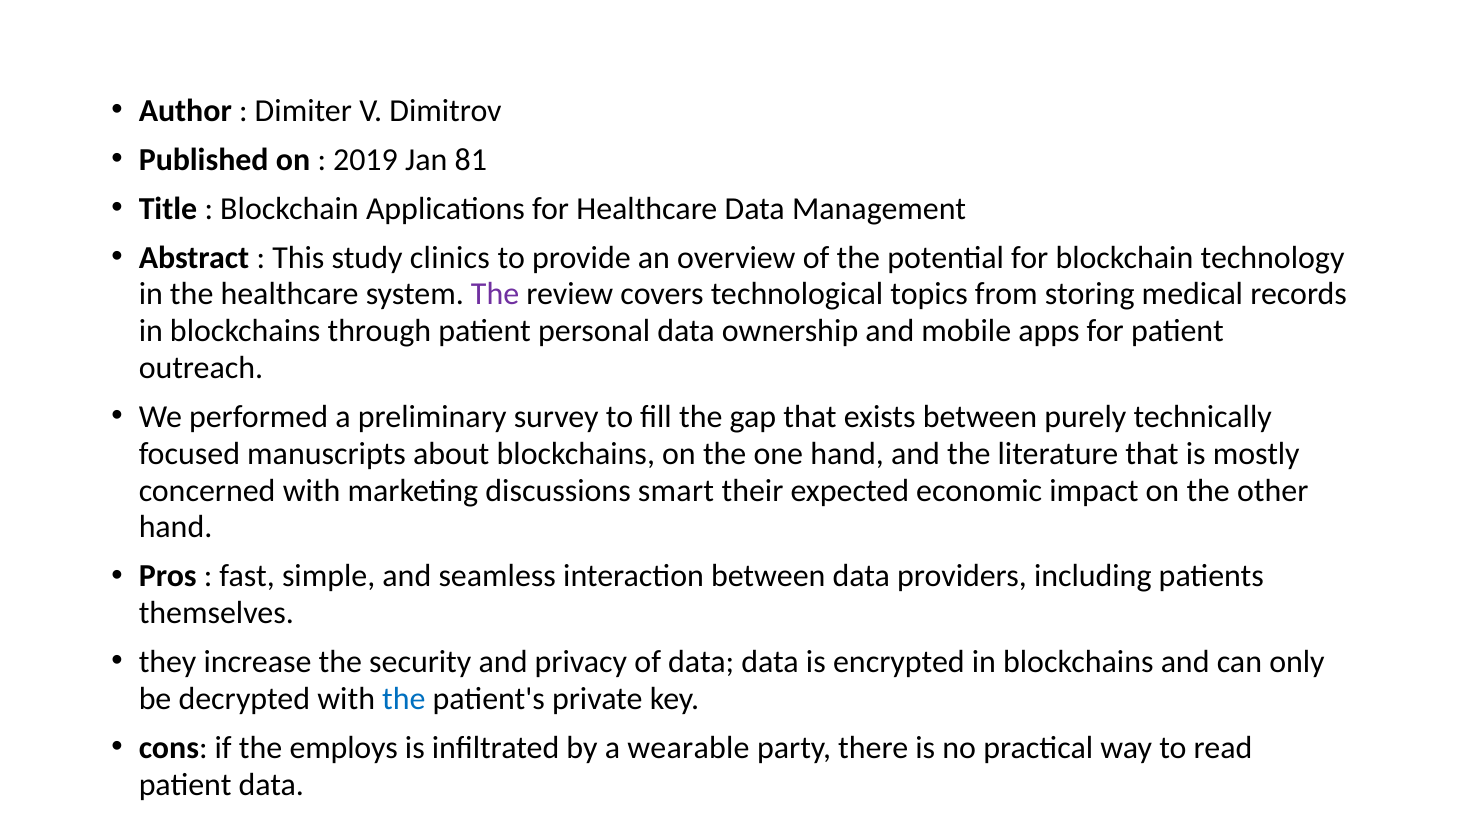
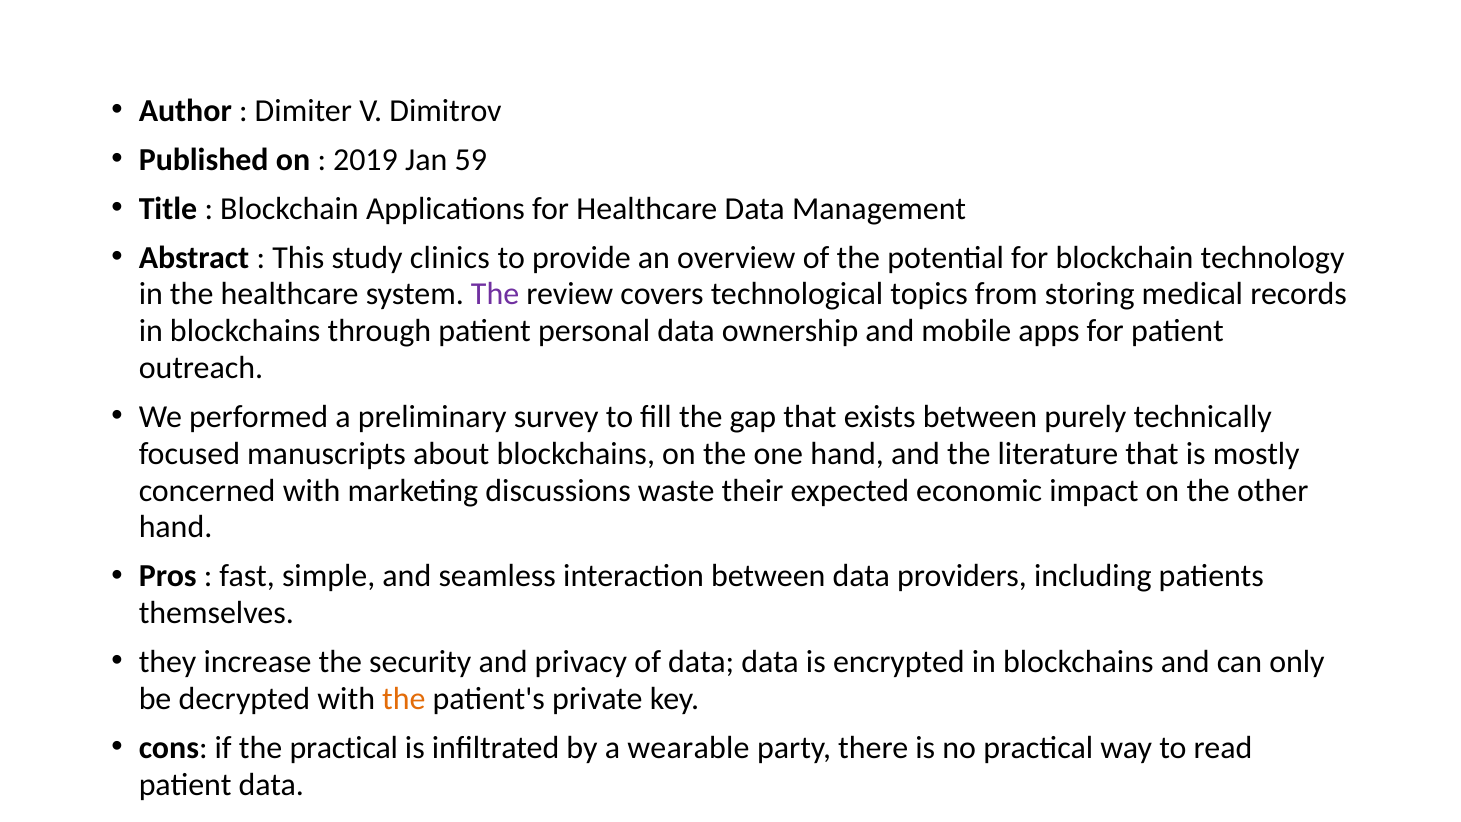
81: 81 -> 59
smart: smart -> waste
the at (404, 699) colour: blue -> orange
the employs: employs -> practical
